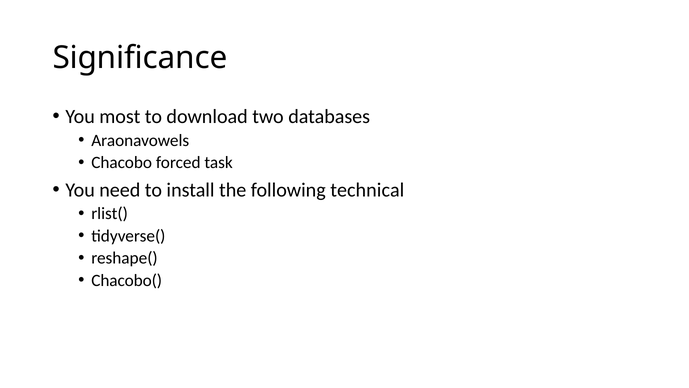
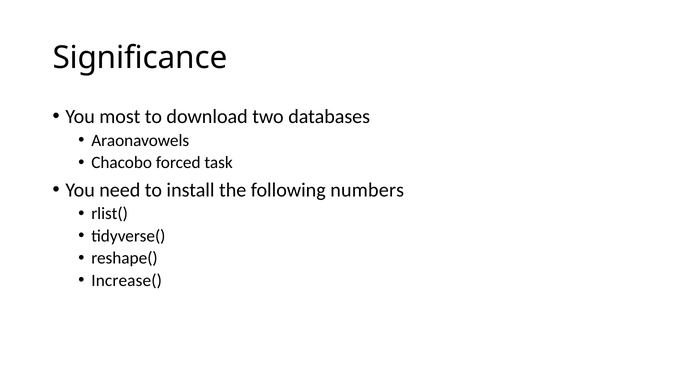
technical: technical -> numbers
Chacobo(: Chacobo( -> Increase(
